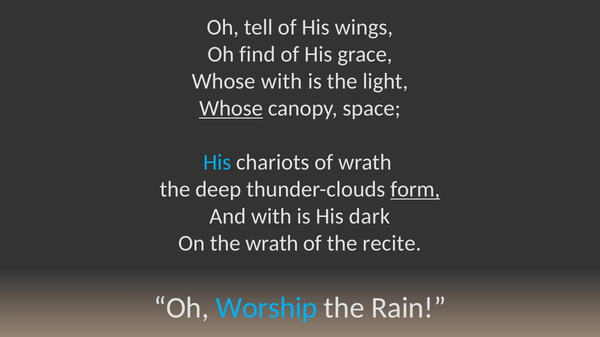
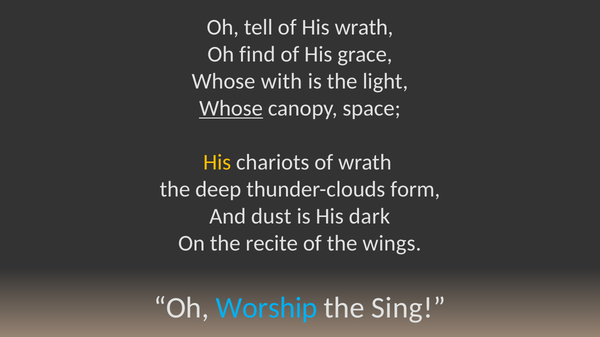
His wings: wings -> wrath
His at (217, 163) colour: light blue -> yellow
form underline: present -> none
And with: with -> dust
the wrath: wrath -> recite
recite: recite -> wings
Rain: Rain -> Sing
